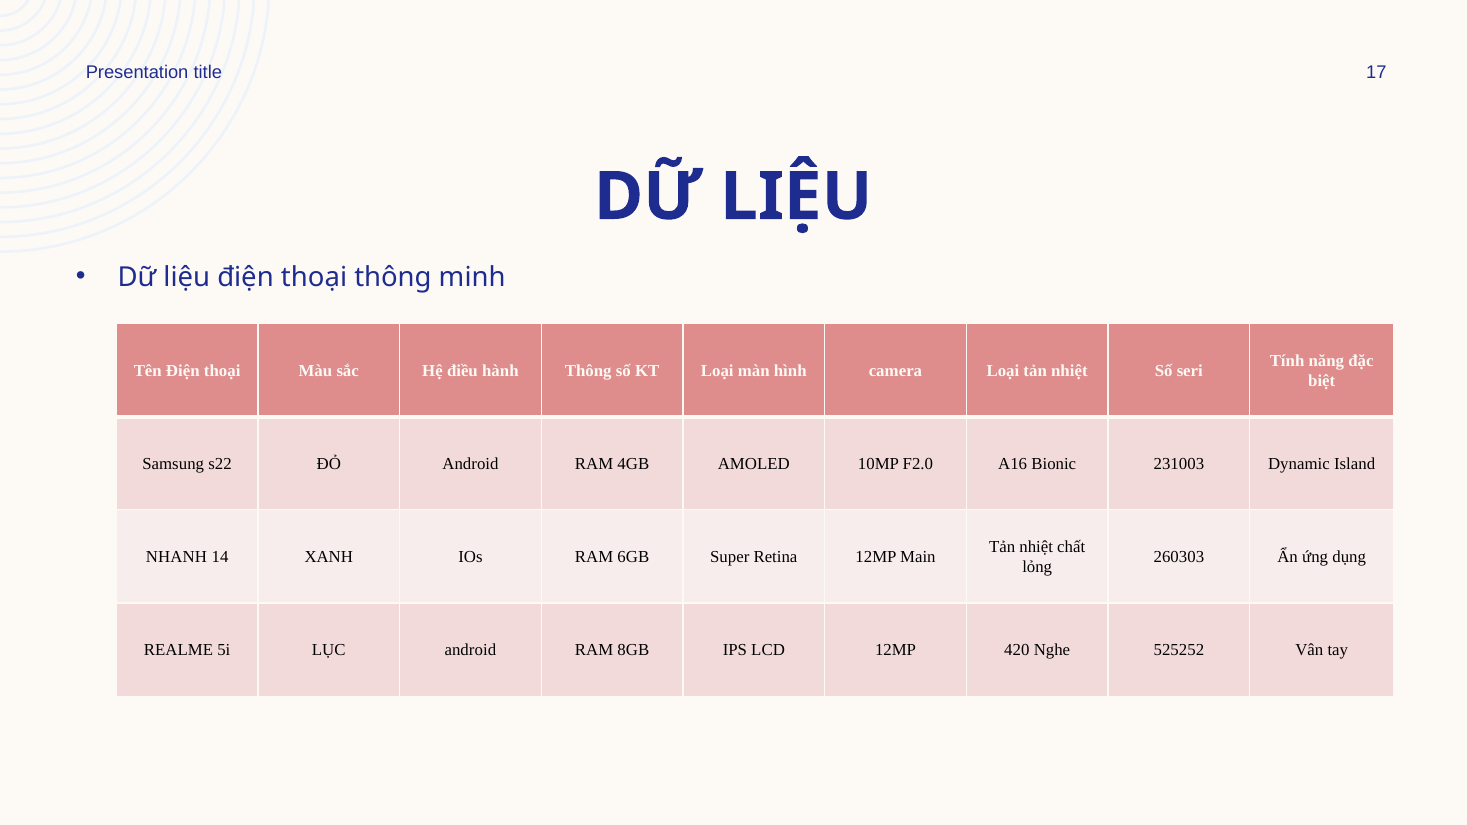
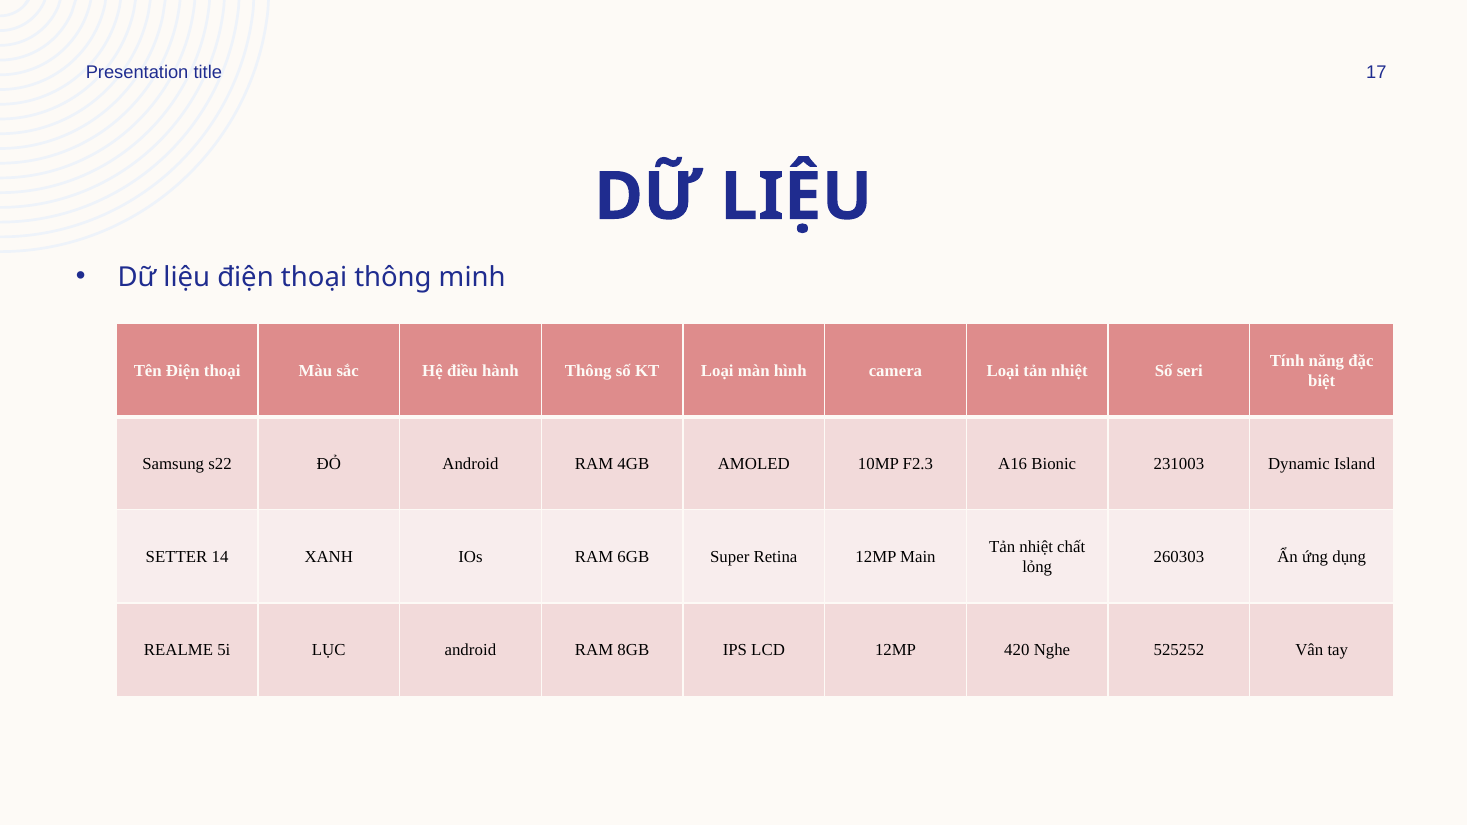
F2.0: F2.0 -> F2.3
NHANH: NHANH -> SETTER
